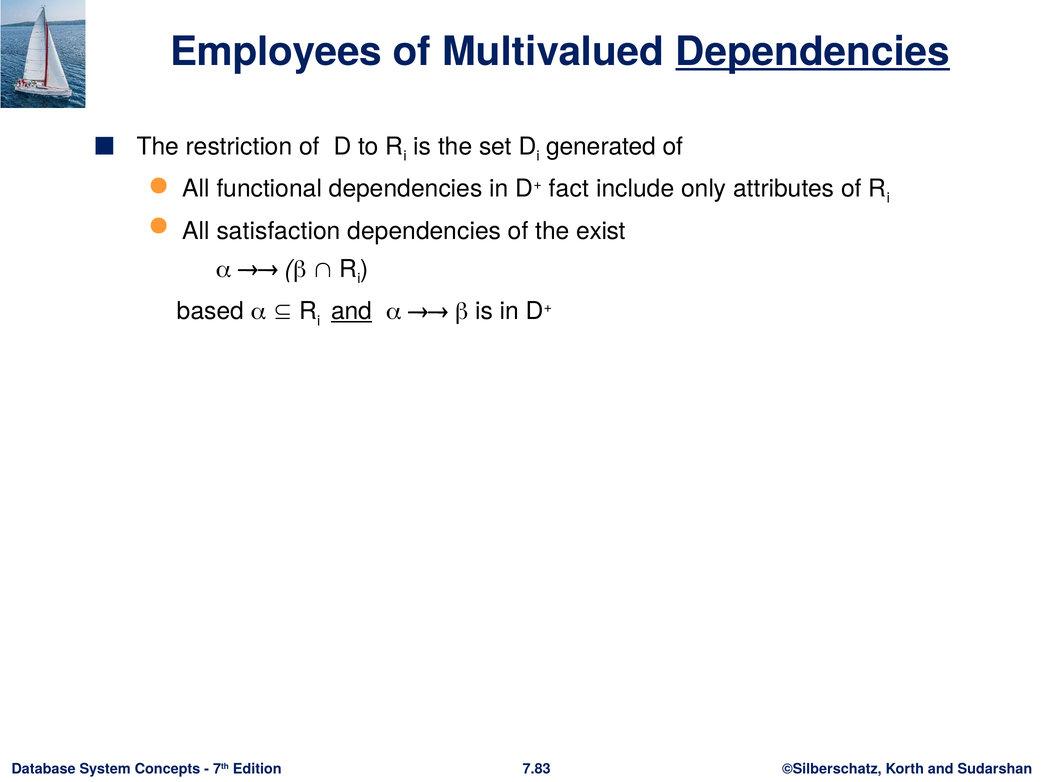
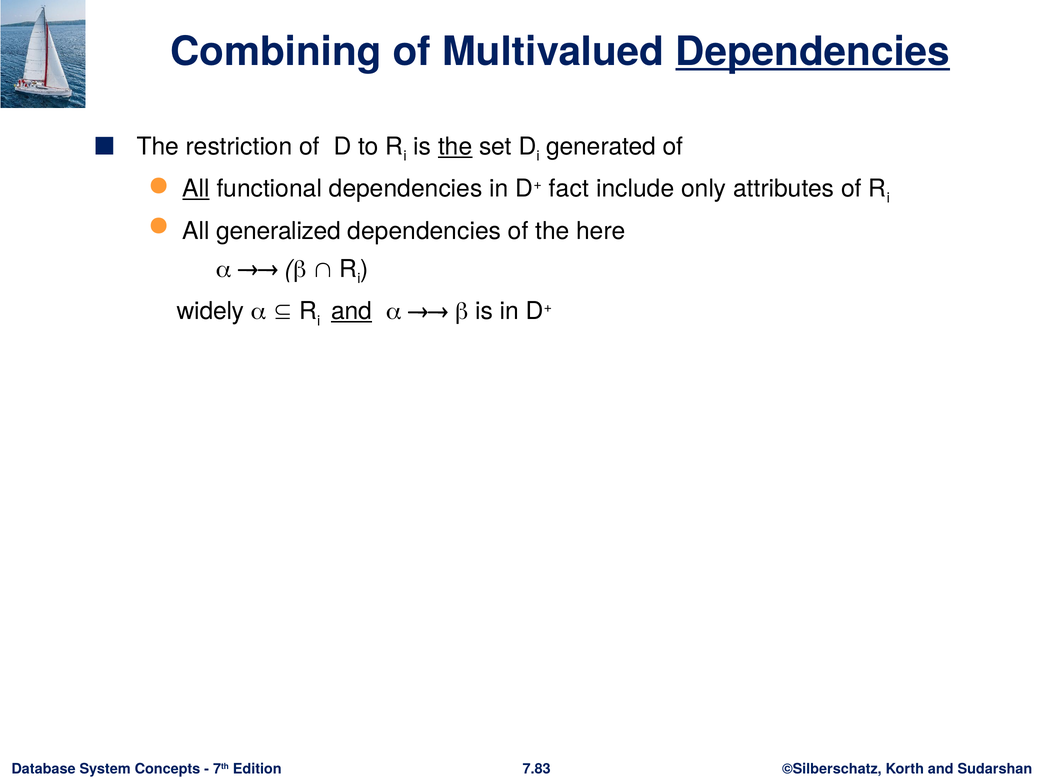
Employees: Employees -> Combining
the at (455, 146) underline: none -> present
All at (196, 189) underline: none -> present
satisfaction: satisfaction -> generalized
exist: exist -> here
based: based -> widely
